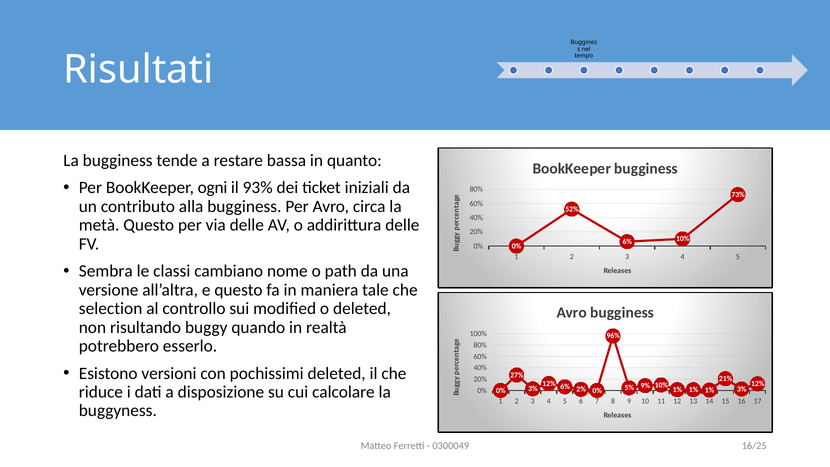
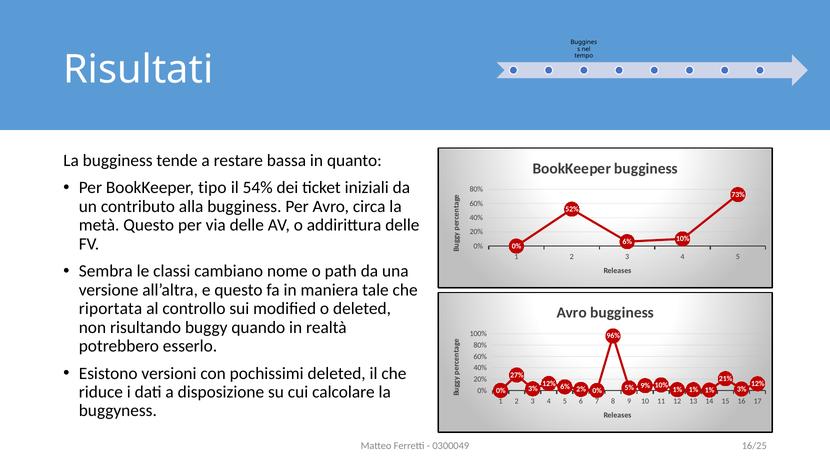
ogni: ogni -> tipo
93%: 93% -> 54%
selection: selection -> riportata
